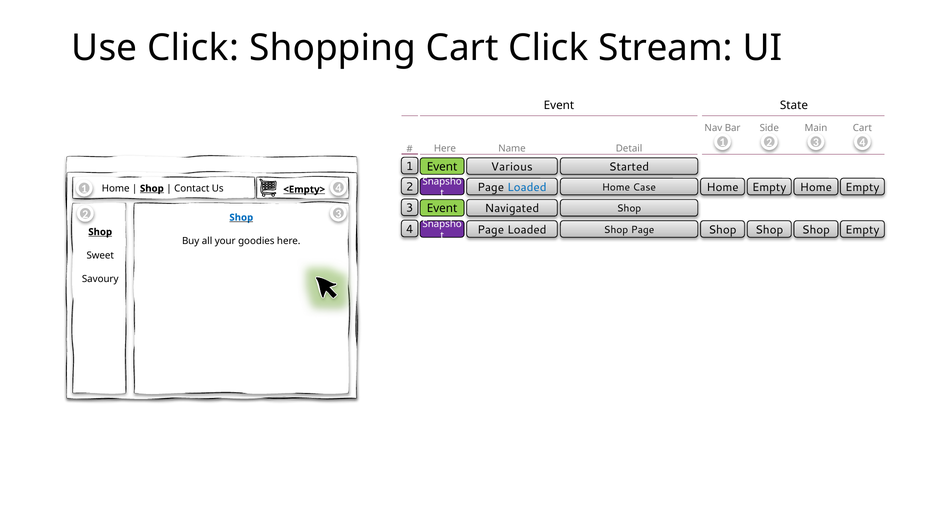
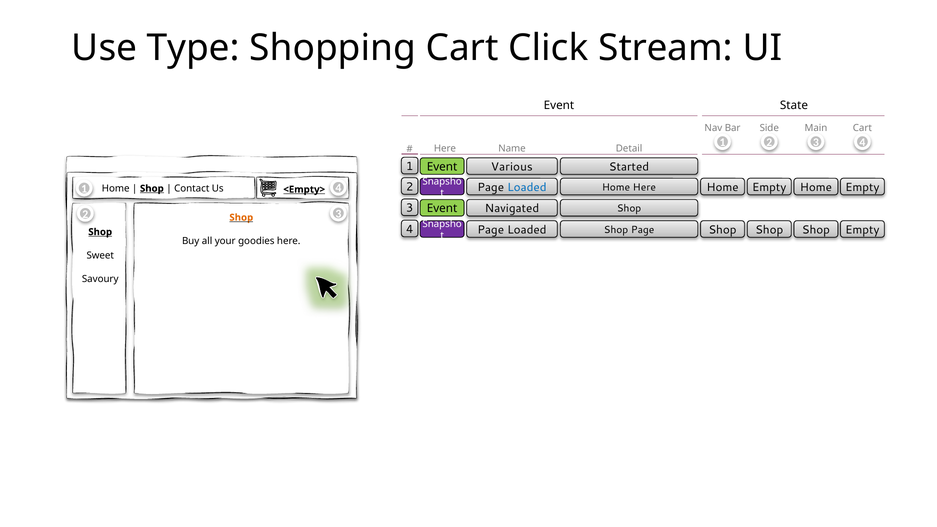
Use Click: Click -> Type
Home Case: Case -> Here
Shop at (241, 218) colour: blue -> orange
